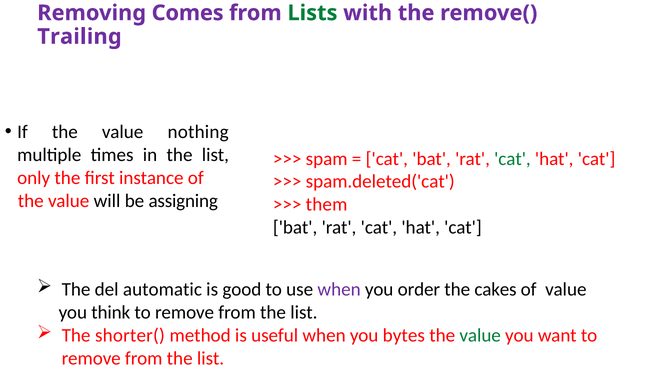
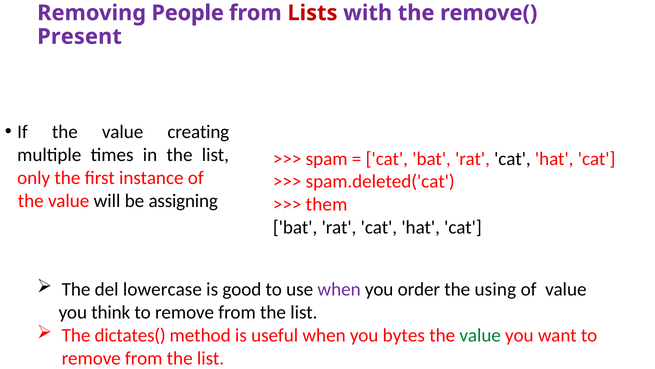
Comes: Comes -> People
Lists colour: green -> red
Trailing: Trailing -> Present
nothing: nothing -> creating
cat at (512, 158) colour: green -> black
automatic: automatic -> lowercase
cakes: cakes -> using
shorter(: shorter( -> dictates(
